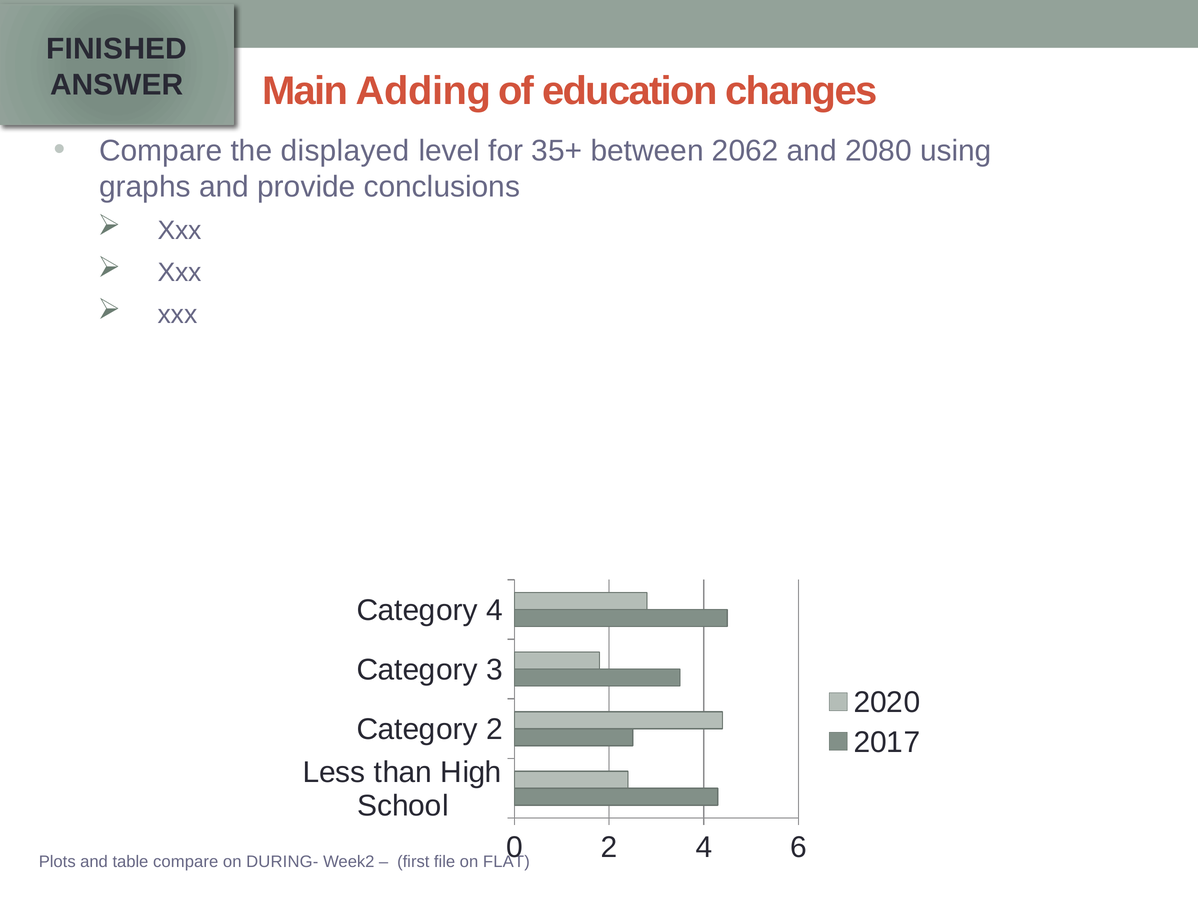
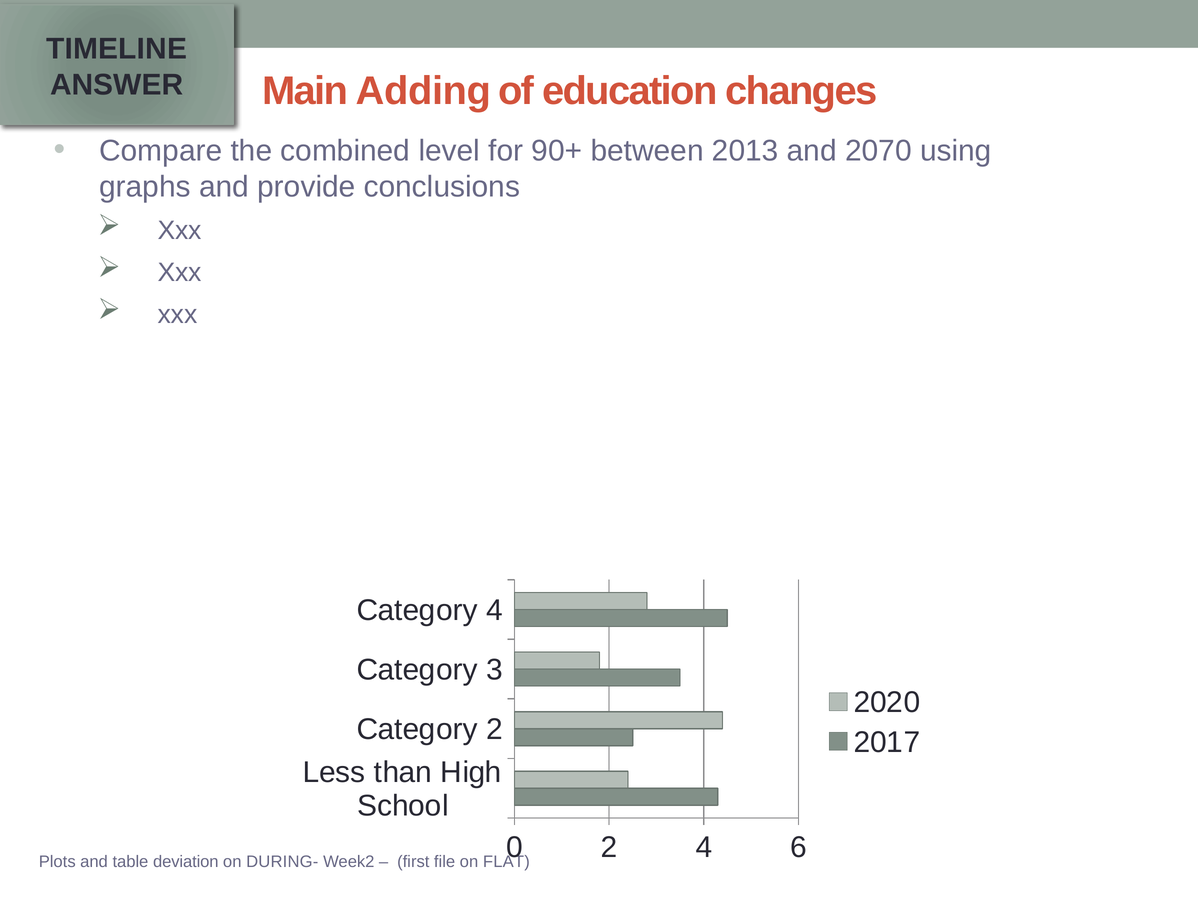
FINISHED: FINISHED -> TIMELINE
displayed: displayed -> combined
35+: 35+ -> 90+
2062: 2062 -> 2013
2080: 2080 -> 2070
table compare: compare -> deviation
